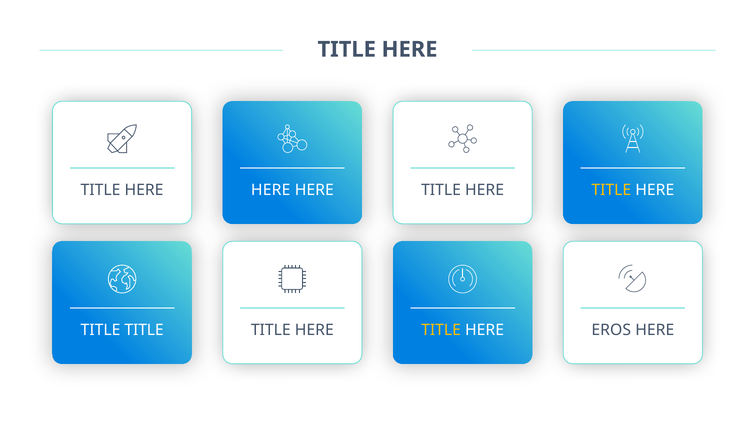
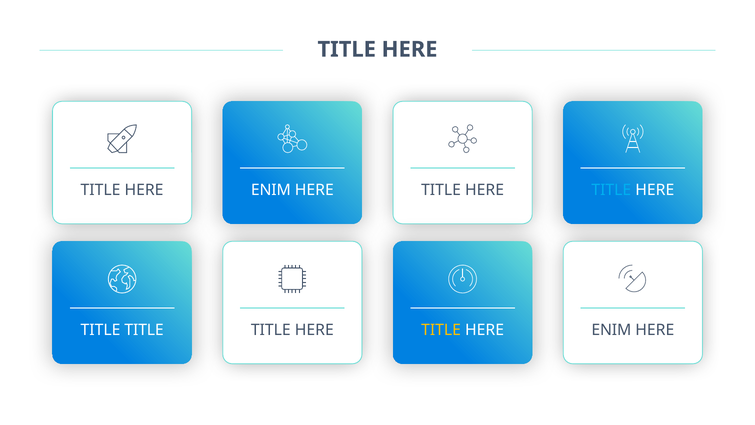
HERE at (271, 190): HERE -> ENIM
TITLE at (611, 190) colour: yellow -> light blue
EROS at (611, 330): EROS -> ENIM
